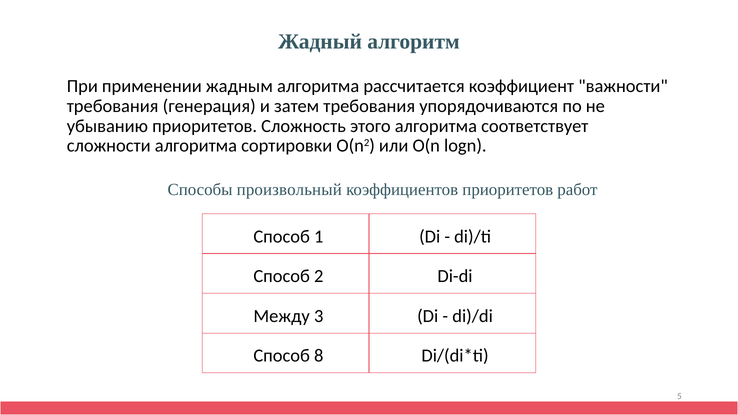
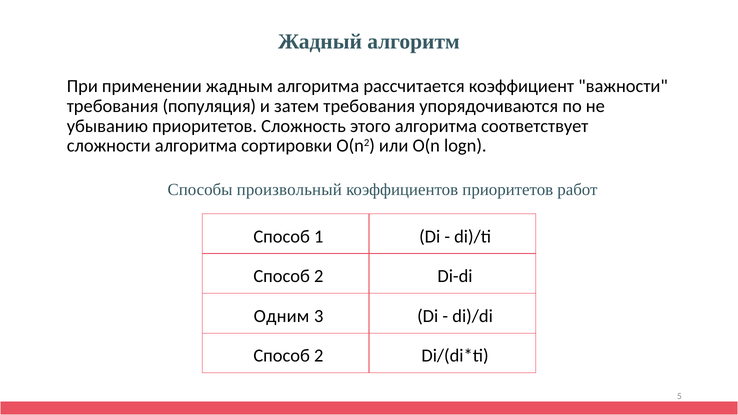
генерация: генерация -> популяция
Между: Между -> Одним
8 at (319, 356): 8 -> 2
